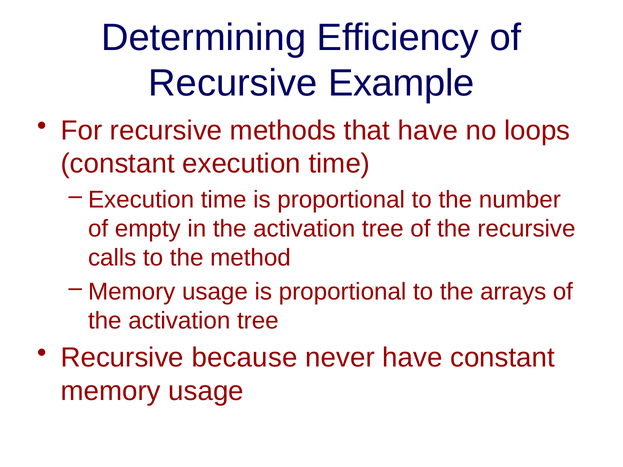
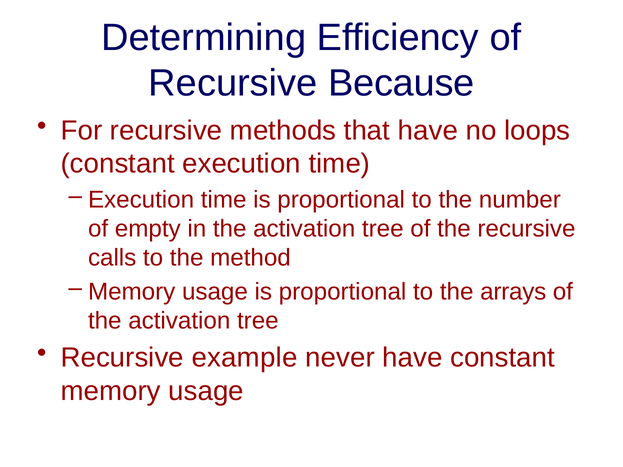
Example: Example -> Because
because: because -> example
